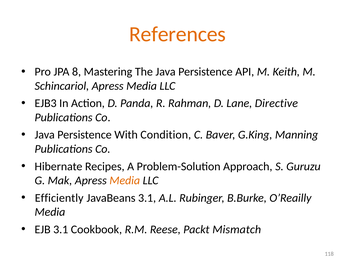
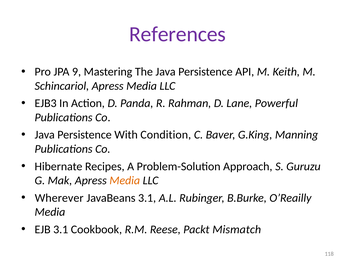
References colour: orange -> purple
8: 8 -> 9
Directive: Directive -> Powerful
Efficiently: Efficiently -> Wherever
